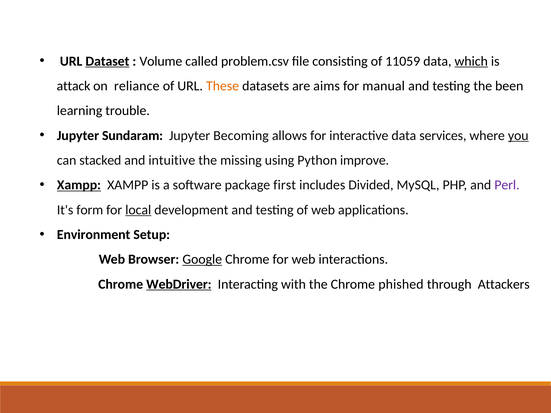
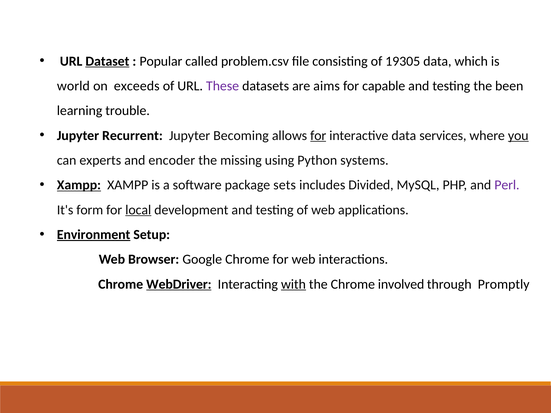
Volume: Volume -> Popular
11059: 11059 -> 19305
which underline: present -> none
attack: attack -> world
reliance: reliance -> exceeds
These colour: orange -> purple
manual: manual -> capable
Sundaram: Sundaram -> Recurrent
for at (318, 136) underline: none -> present
stacked: stacked -> experts
intuitive: intuitive -> encoder
improve: improve -> systems
first: first -> sets
Environment underline: none -> present
Google underline: present -> none
with underline: none -> present
phished: phished -> involved
Attackers: Attackers -> Promptly
